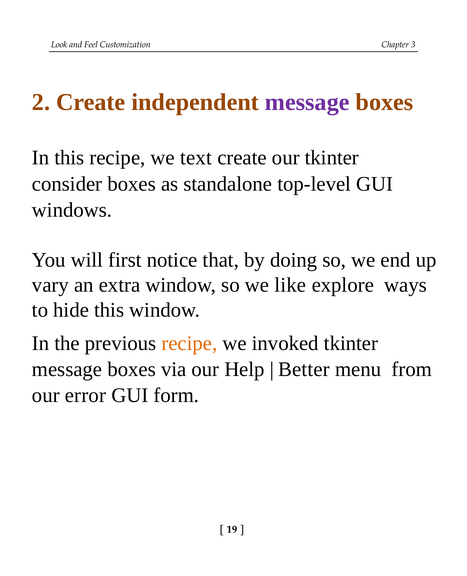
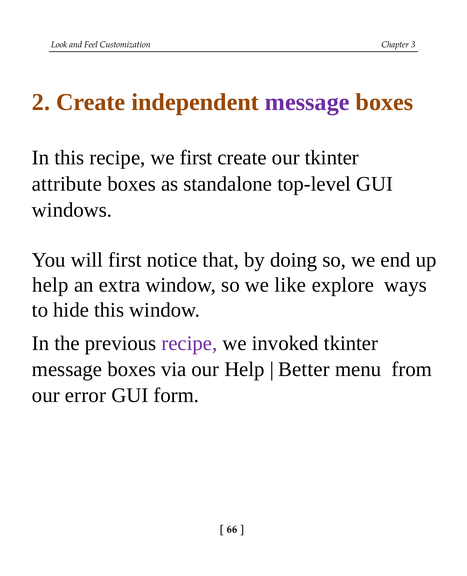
we text: text -> first
consider: consider -> attribute
vary at (50, 285): vary -> help
recipe at (189, 343) colour: orange -> purple
19: 19 -> 66
